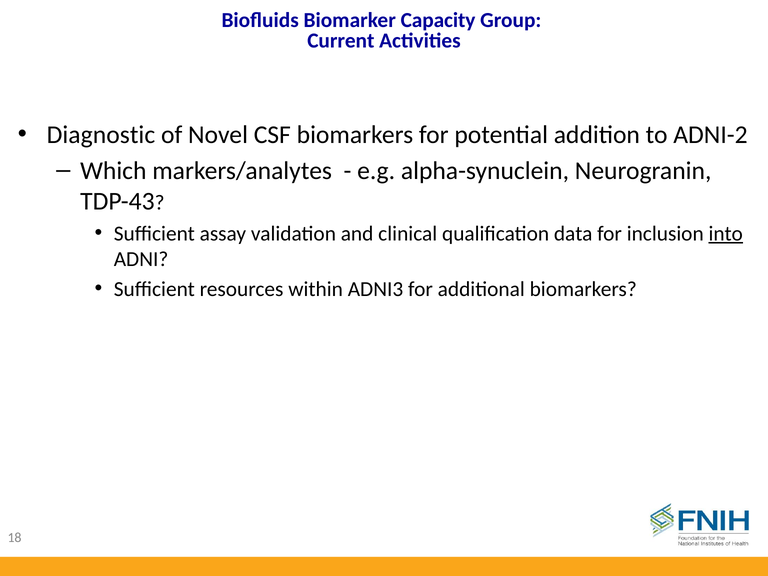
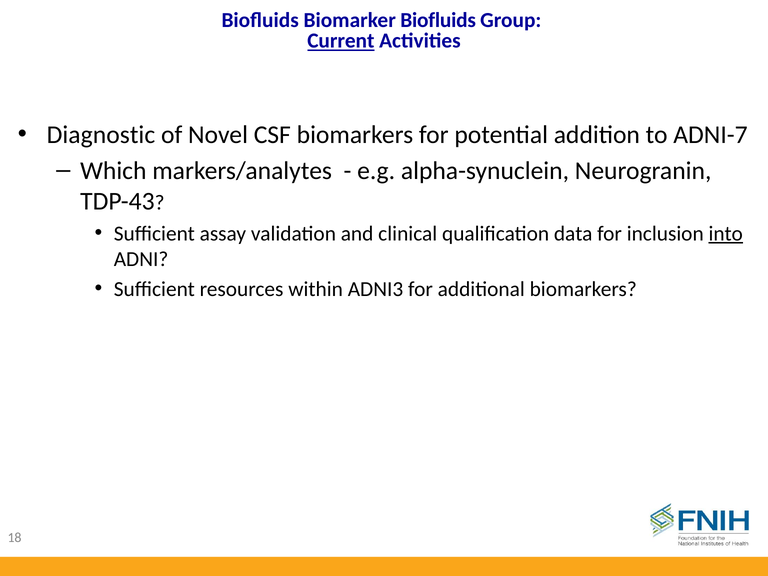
Biomarker Capacity: Capacity -> Biofluids
Current underline: none -> present
ADNI-2: ADNI-2 -> ADNI-7
